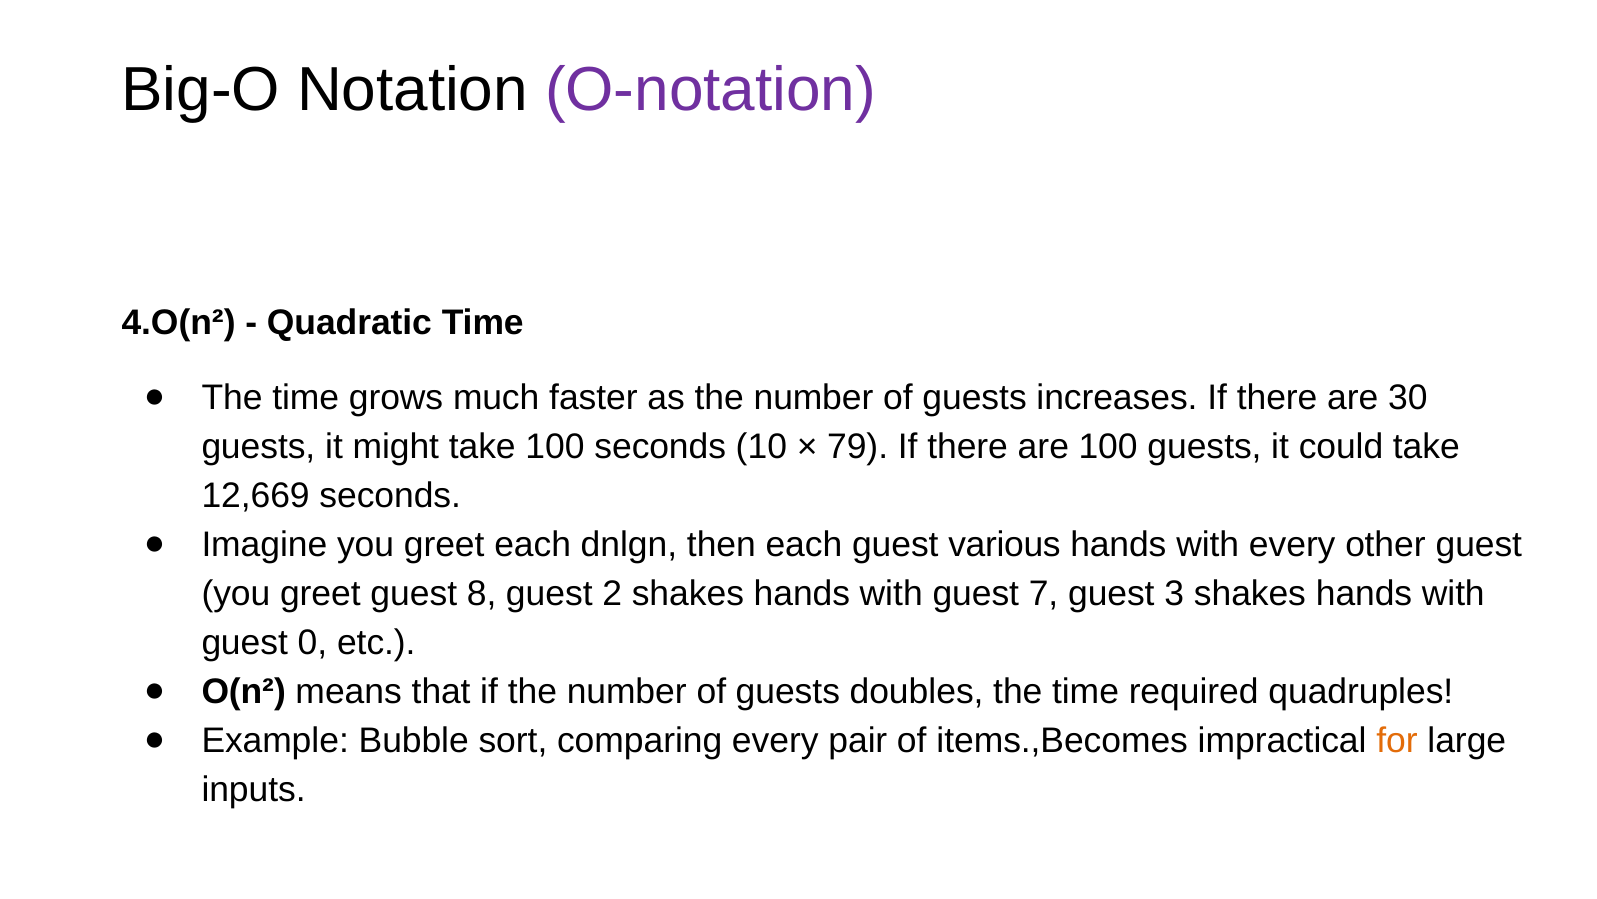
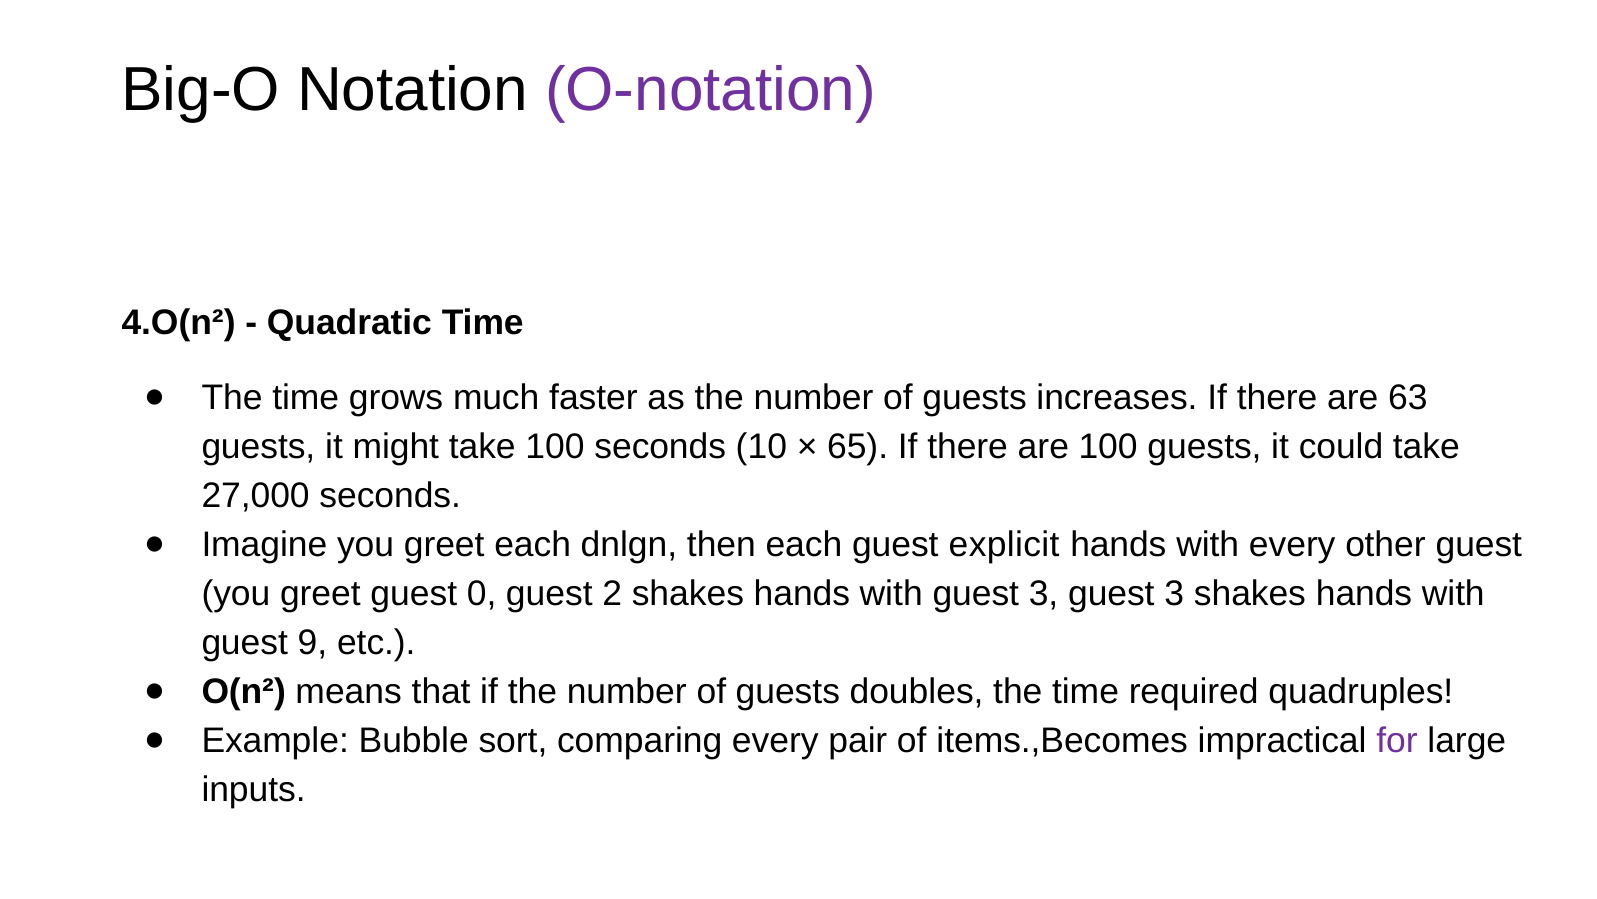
30: 30 -> 63
79: 79 -> 65
12,669: 12,669 -> 27,000
various: various -> explicit
8: 8 -> 0
with guest 7: 7 -> 3
0: 0 -> 9
for colour: orange -> purple
